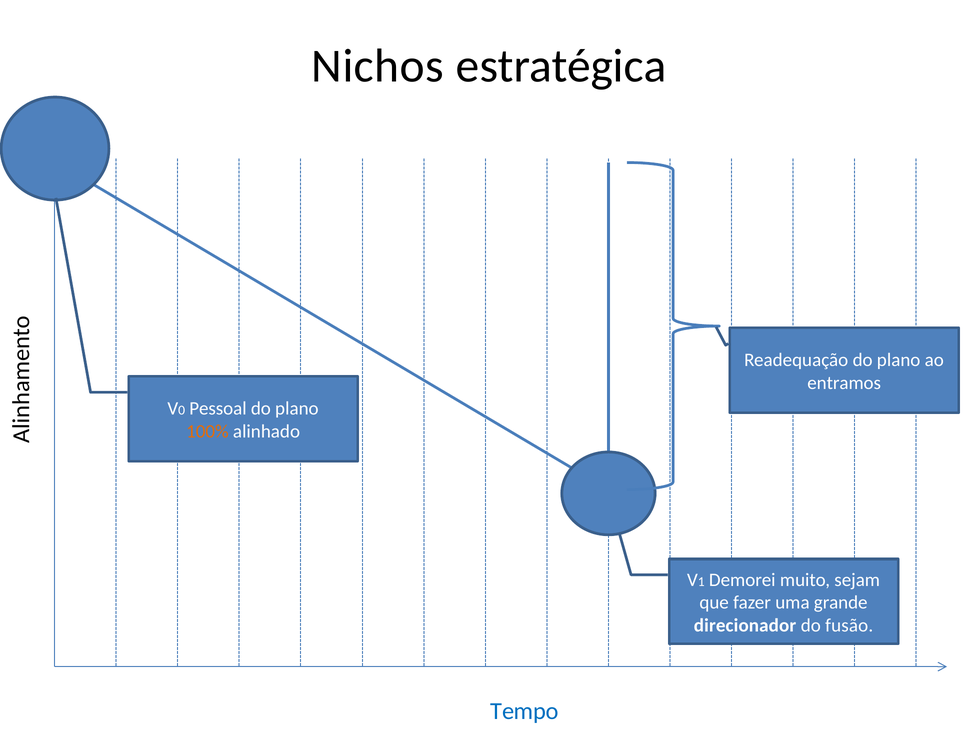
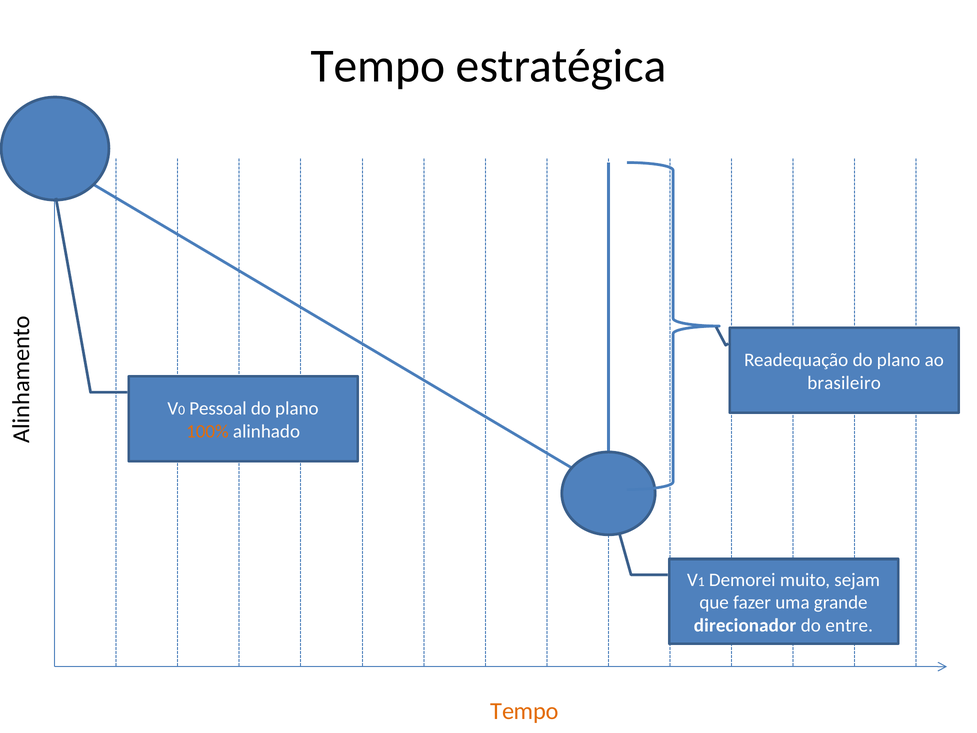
Nichos at (378, 66): Nichos -> Tempo
entramos: entramos -> brasileiro
fusão: fusão -> entre
Tempo at (525, 711) colour: blue -> orange
